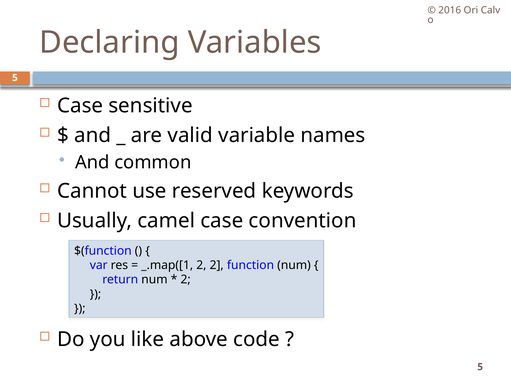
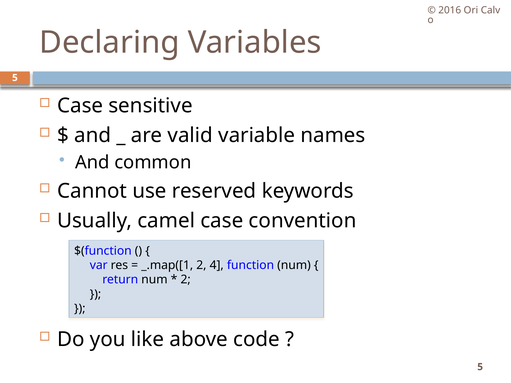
2 2: 2 -> 4
